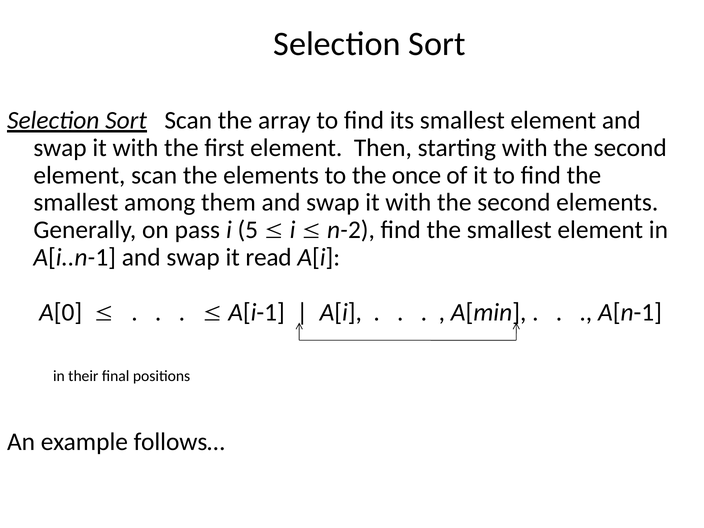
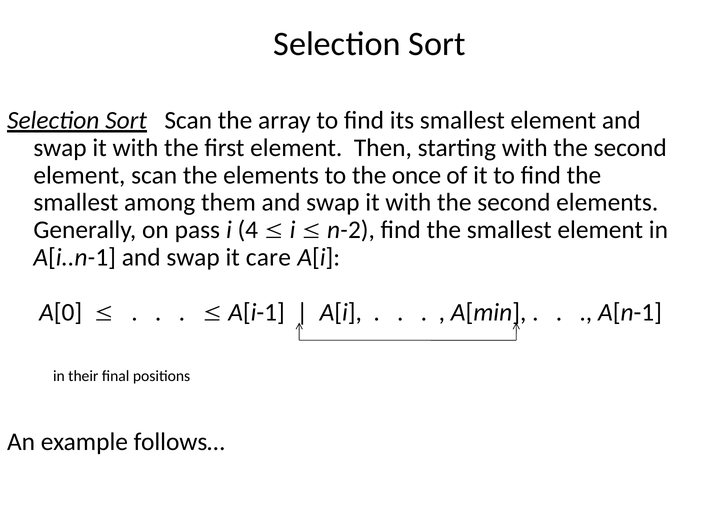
5: 5 -> 4
read: read -> care
